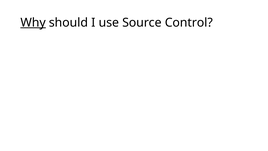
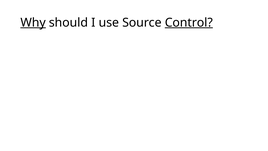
Control underline: none -> present
